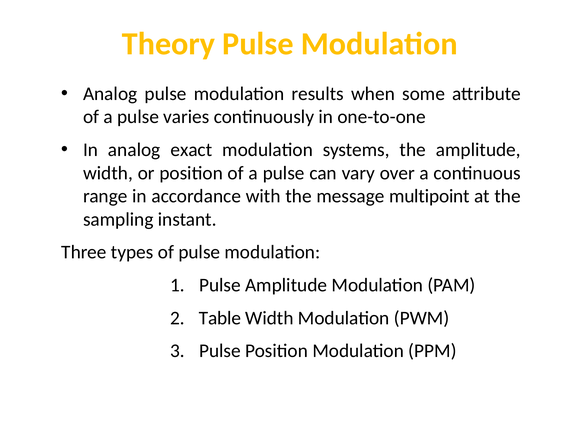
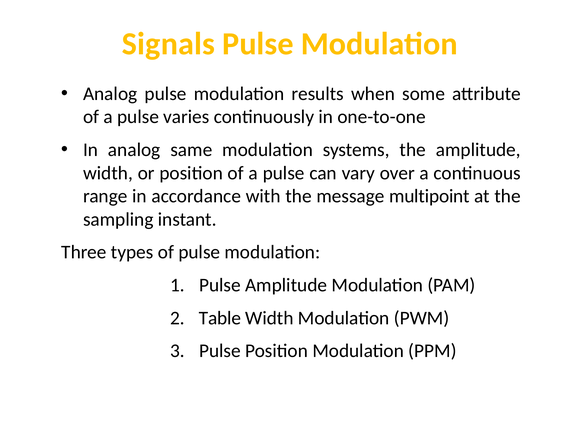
Theory: Theory -> Signals
exact: exact -> same
